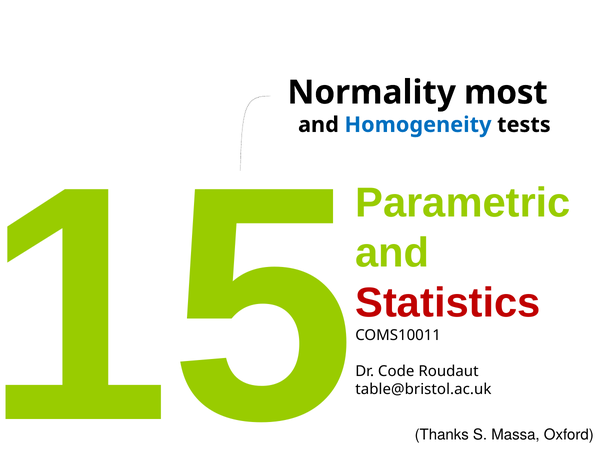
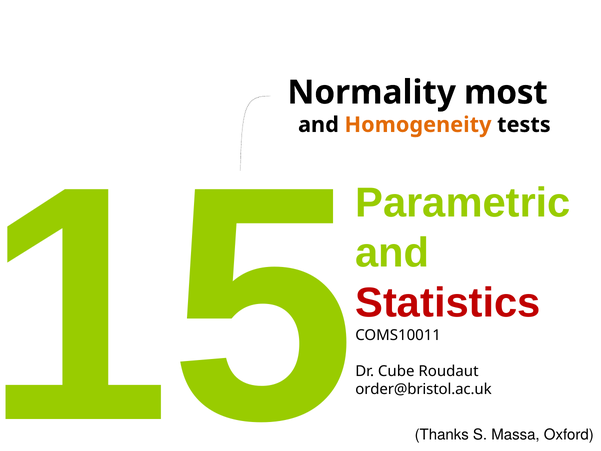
Homogeneity colour: blue -> orange
Code: Code -> Cube
table@bristol.ac.uk: table@bristol.ac.uk -> order@bristol.ac.uk
